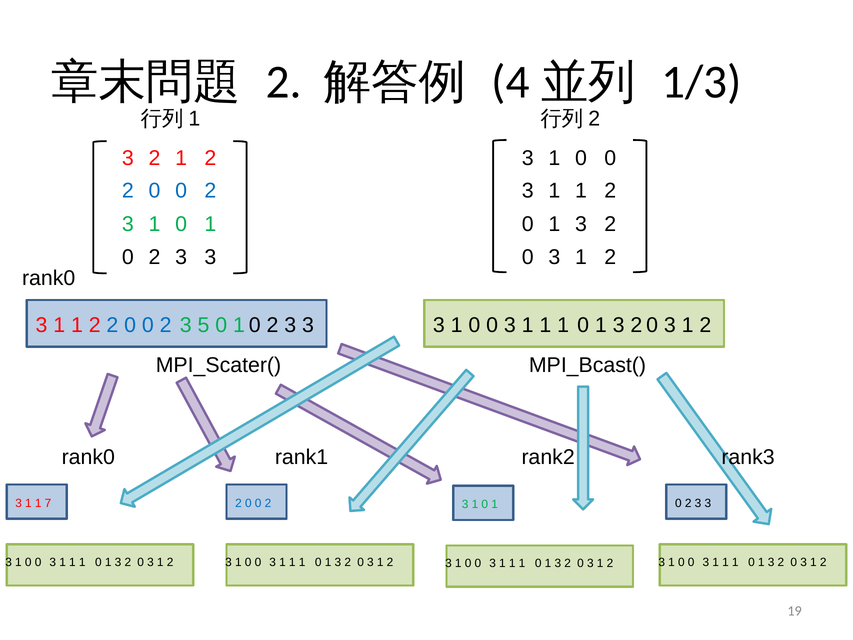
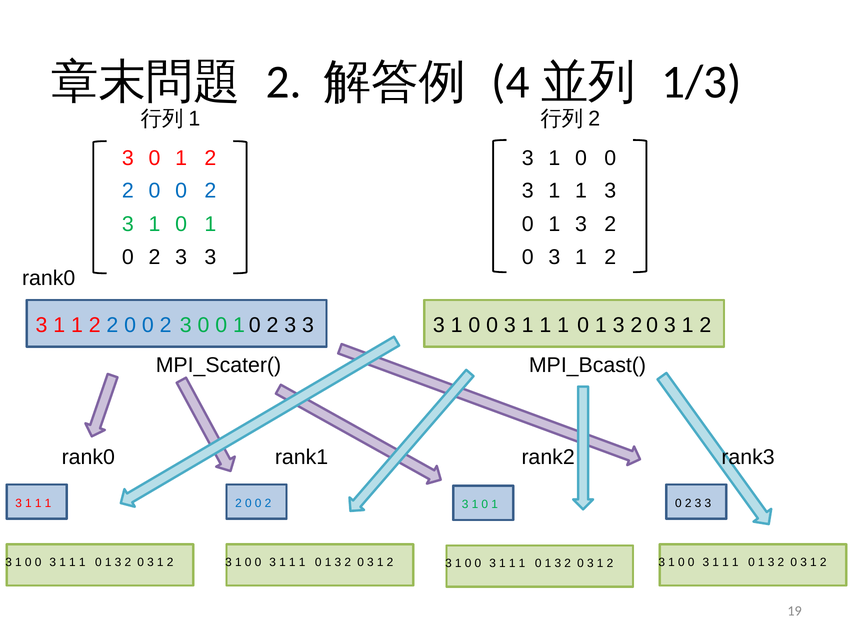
2 at (154, 158): 2 -> 0
2 at (610, 191): 2 -> 3
2 3 5: 5 -> 0
7 at (48, 503): 7 -> 1
